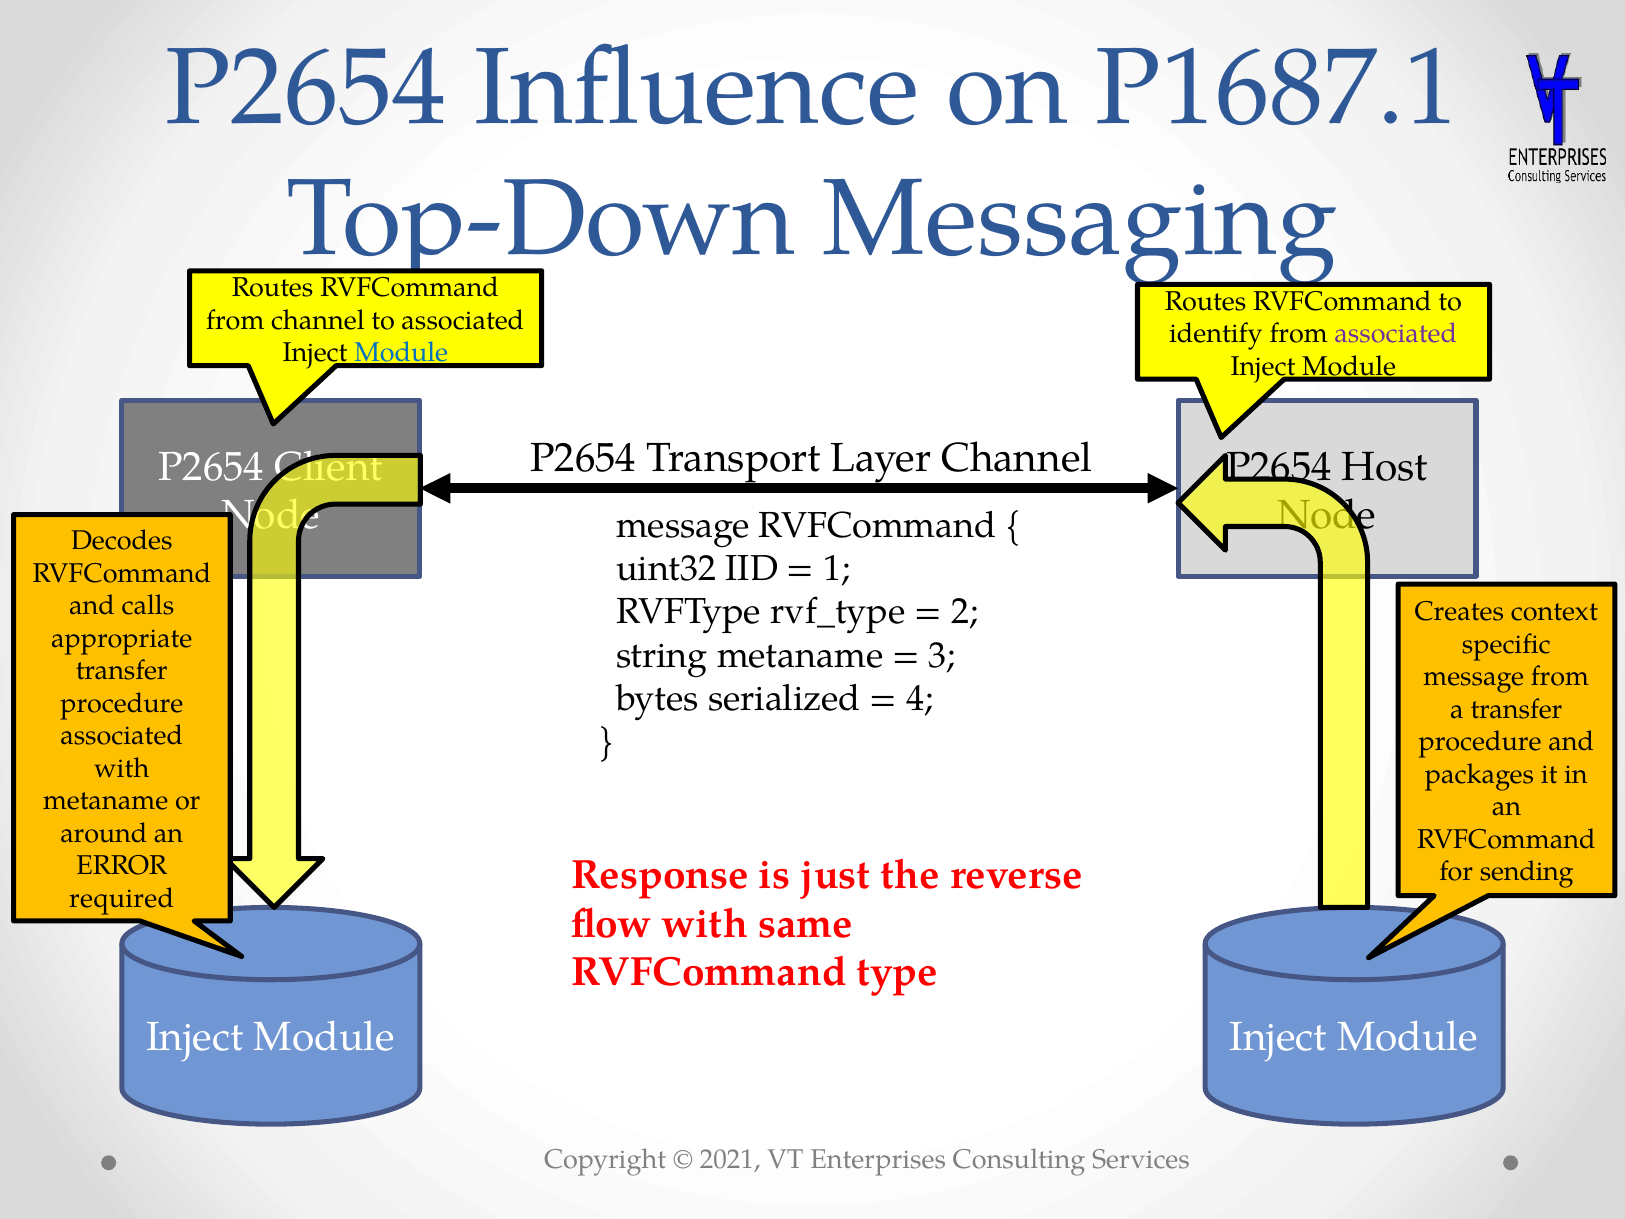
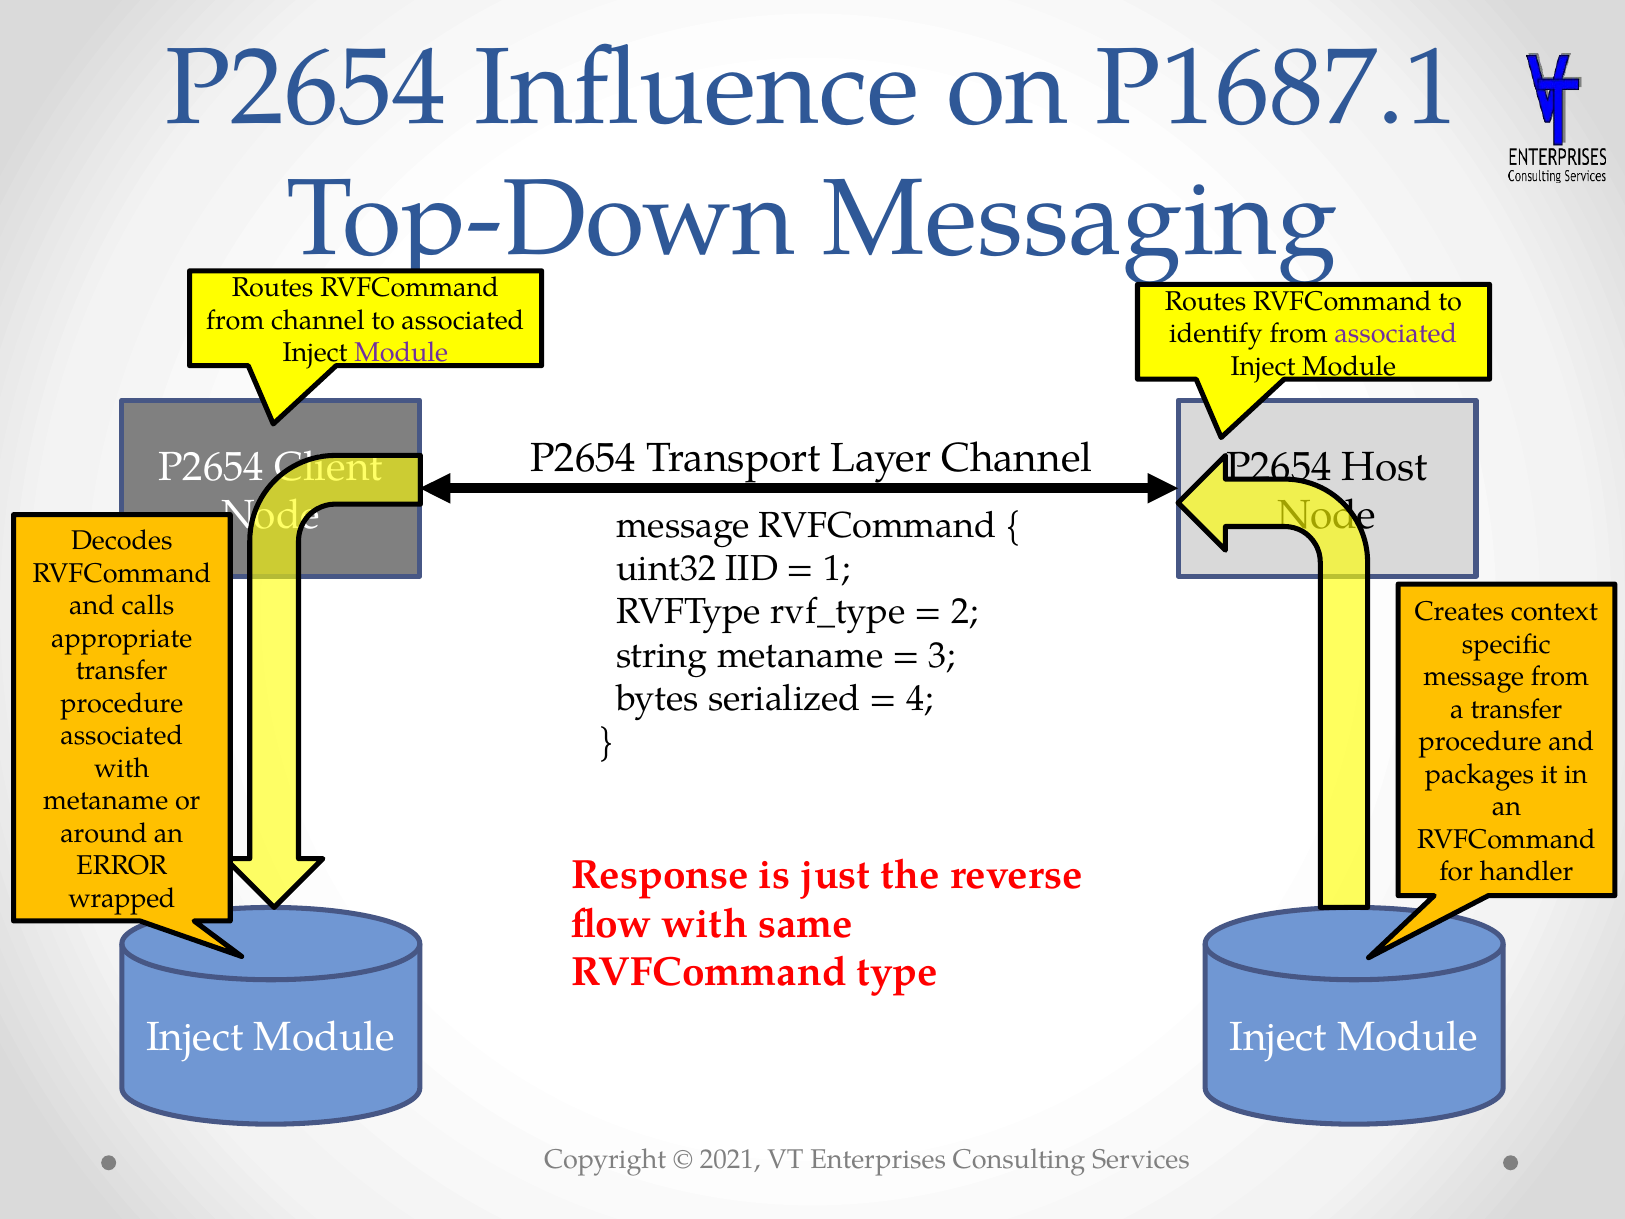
Module at (401, 353) colour: blue -> purple
sending: sending -> handler
required: required -> wrapped
